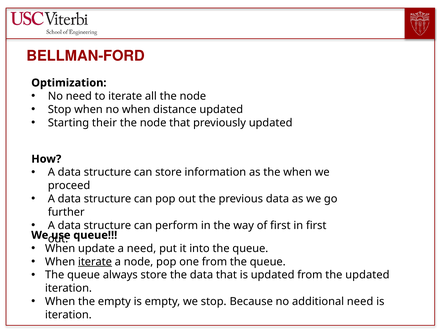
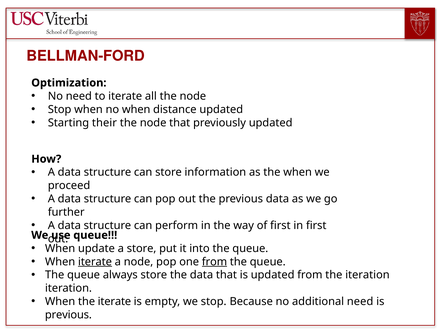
a need: need -> store
from at (214, 261) underline: none -> present
the updated: updated -> iteration
the empty: empty -> iterate
iteration at (68, 314): iteration -> previous
